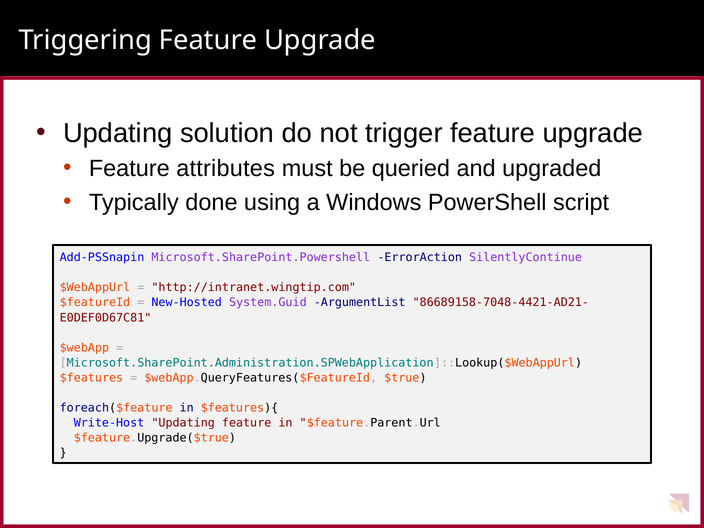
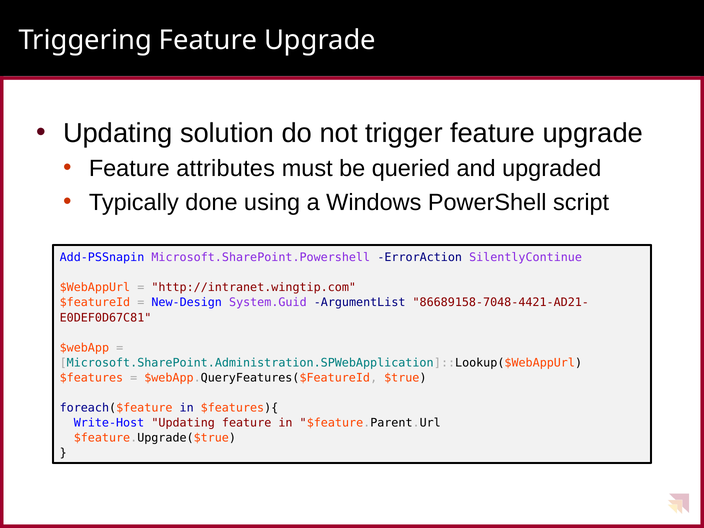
New-Hosted: New-Hosted -> New-Design
